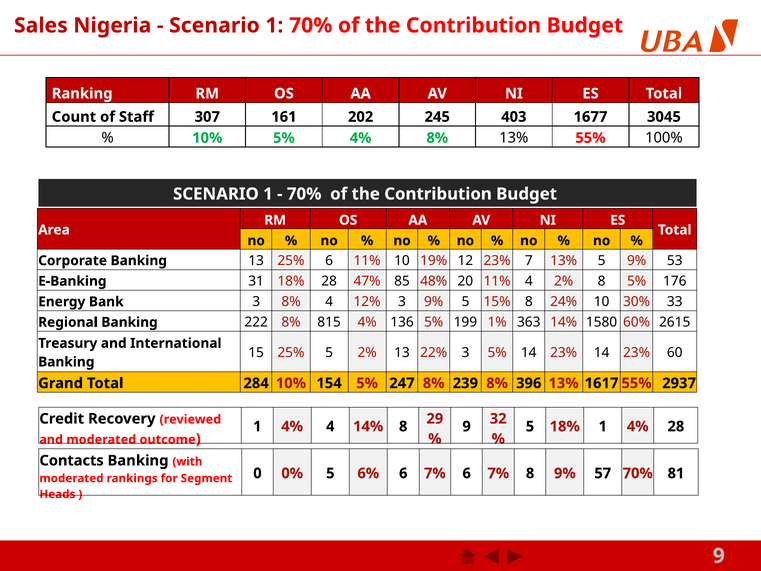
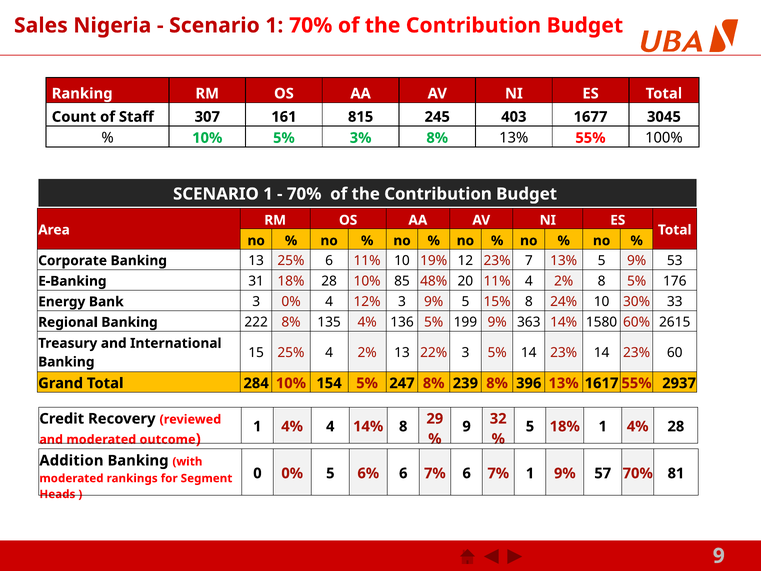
202: 202 -> 815
5% 4%: 4% -> 3%
28 47%: 47% -> 10%
3 8%: 8% -> 0%
815: 815 -> 135
199 1%: 1% -> 9%
25% 5: 5 -> 4
Contacts: Contacts -> Addition
7% 8: 8 -> 1
